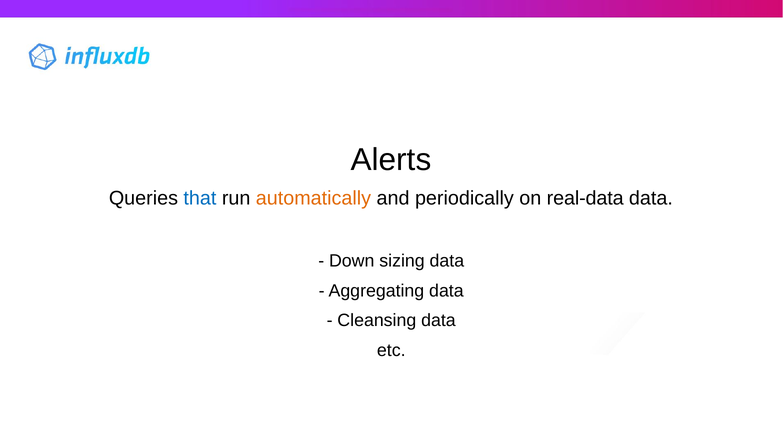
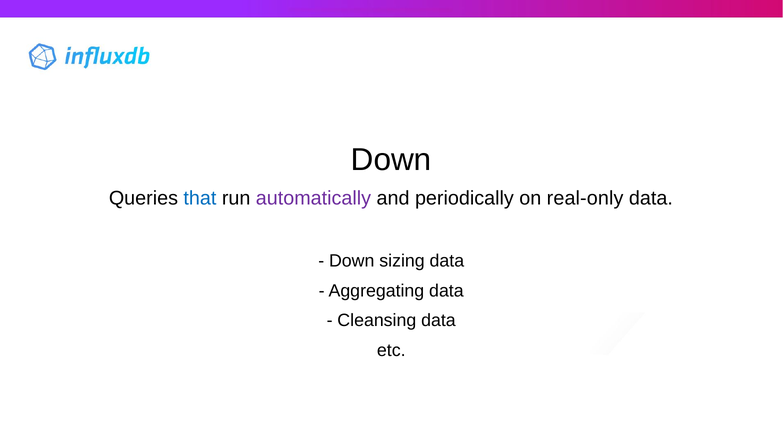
Alerts at (391, 160): Alerts -> Down
automatically colour: orange -> purple
real-data: real-data -> real-only
